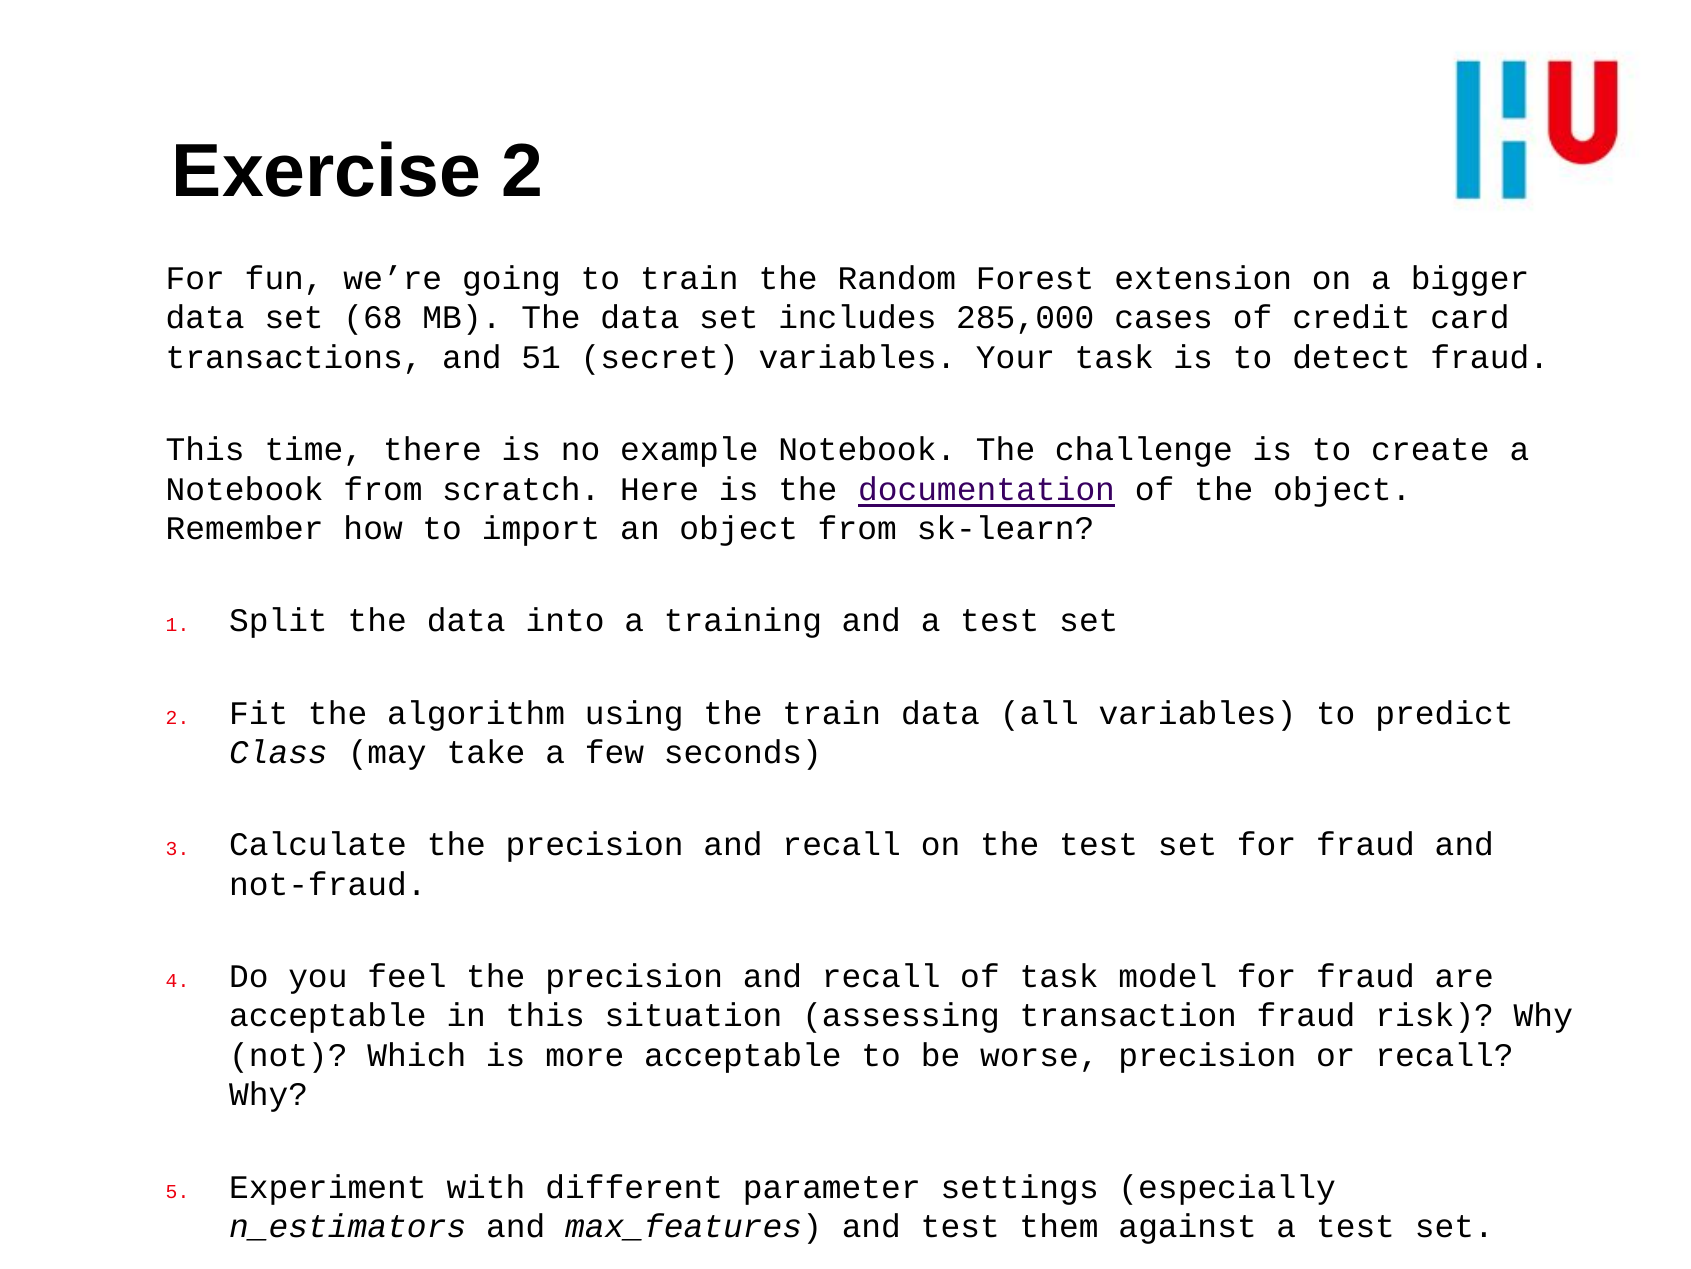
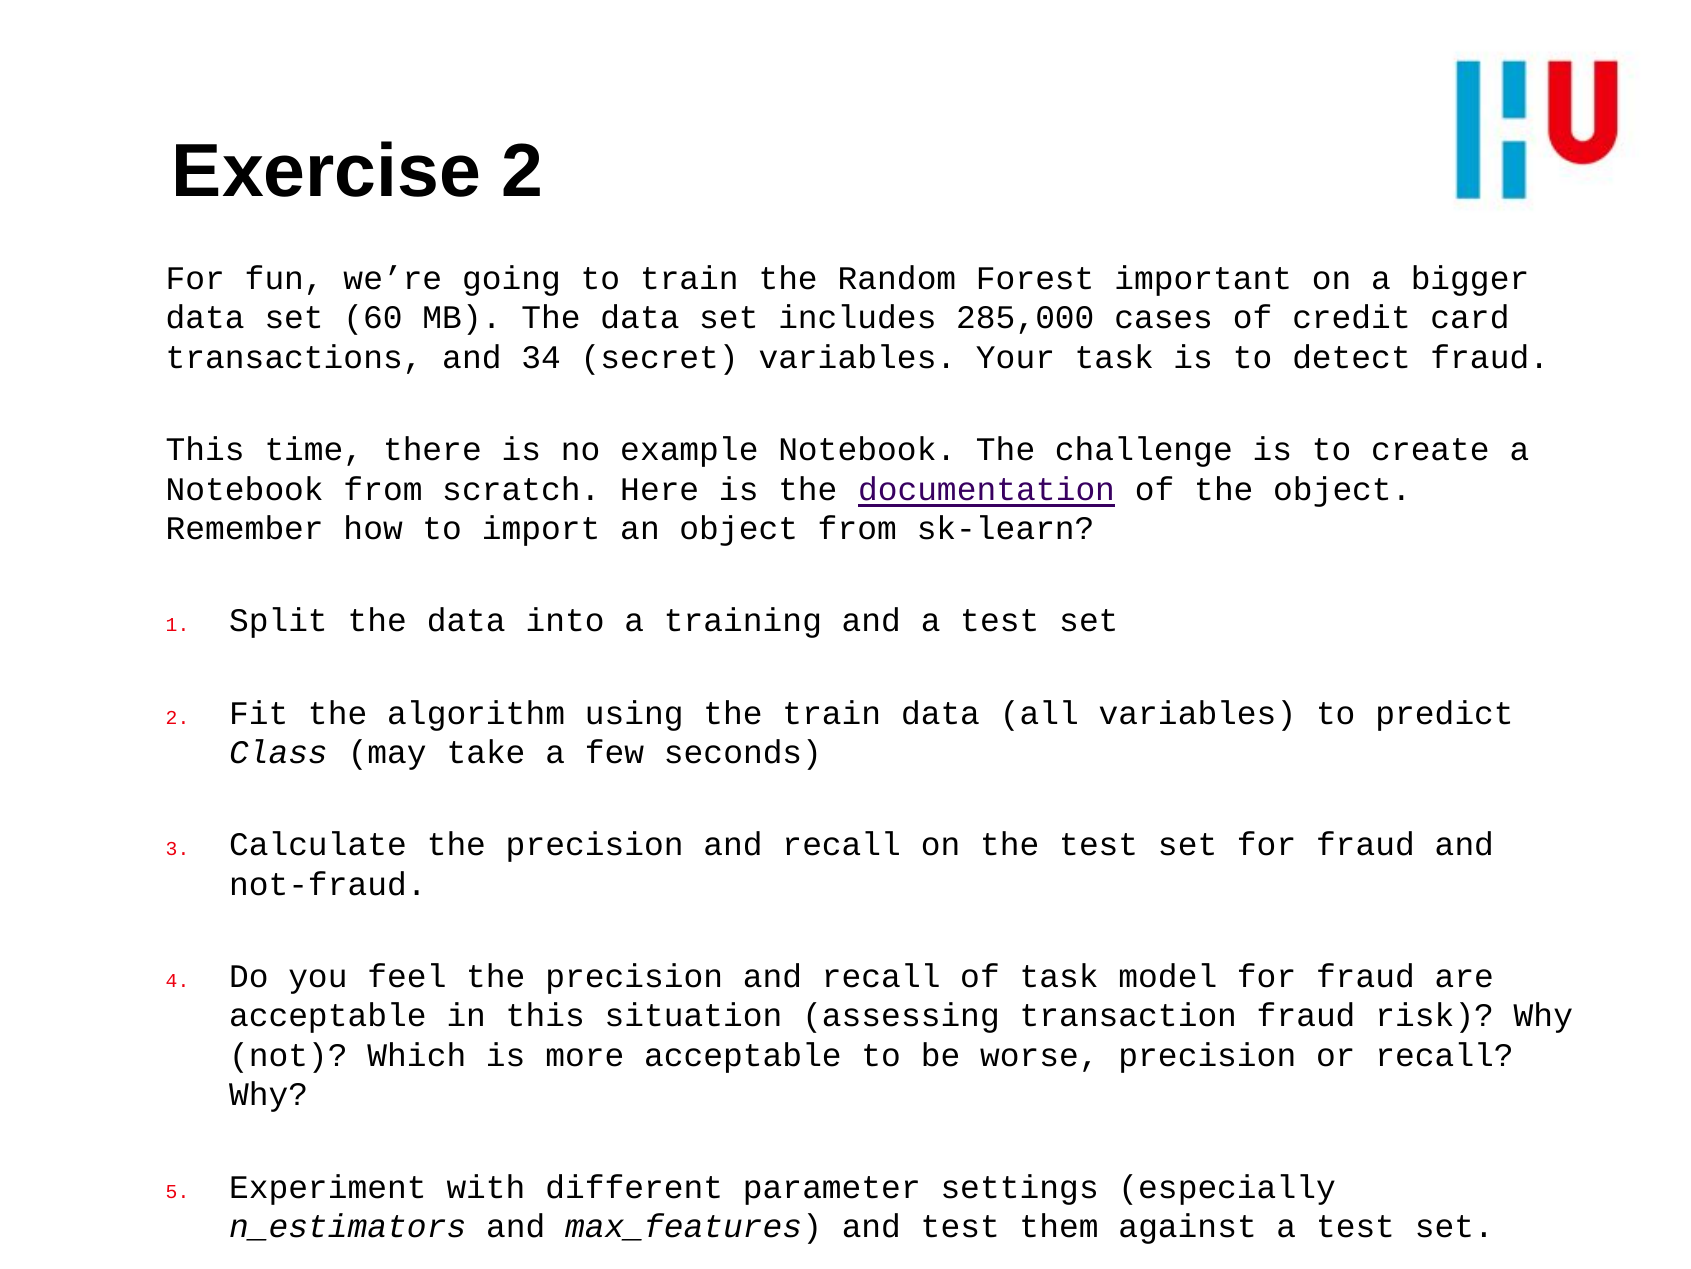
extension: extension -> important
68: 68 -> 60
51: 51 -> 34
